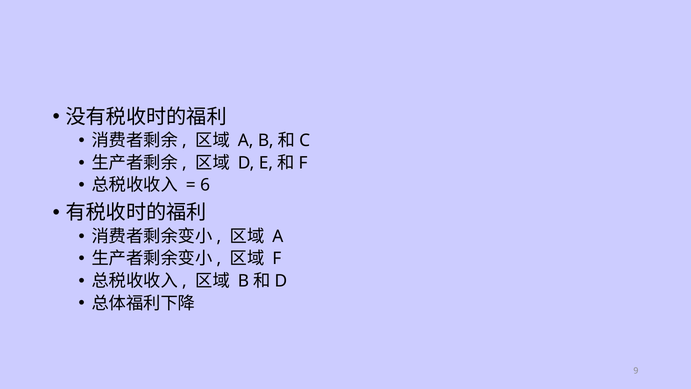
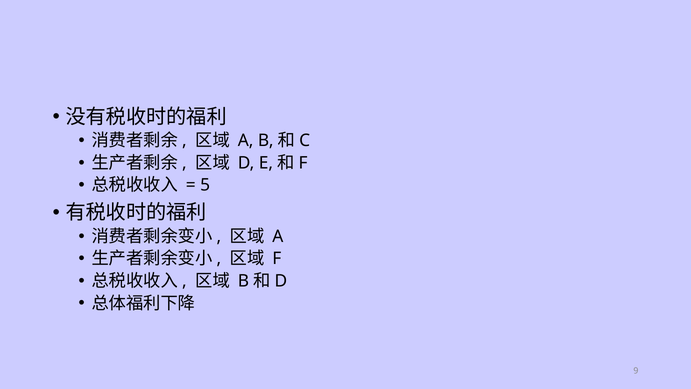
6: 6 -> 5
